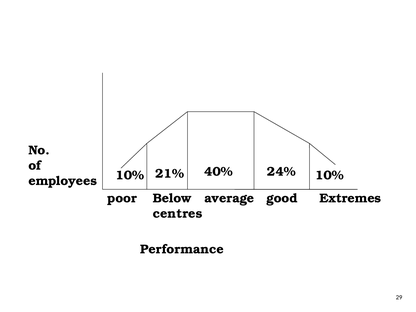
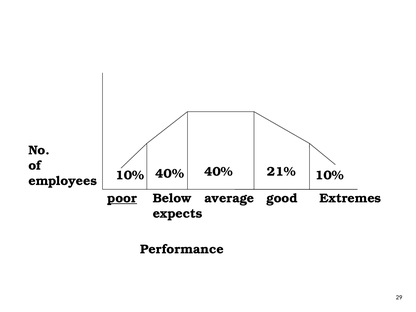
10% 21%: 21% -> 40%
24%: 24% -> 21%
poor underline: none -> present
centres: centres -> expects
